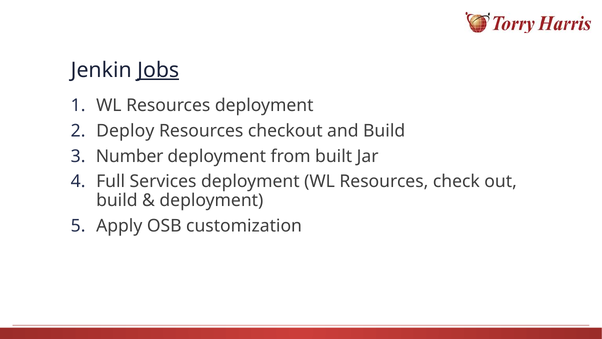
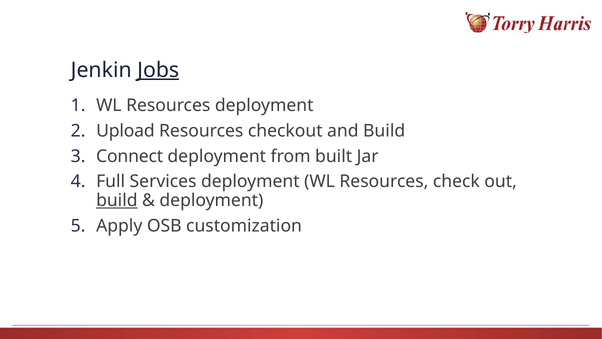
Deploy: Deploy -> Upload
Number: Number -> Connect
build at (117, 200) underline: none -> present
